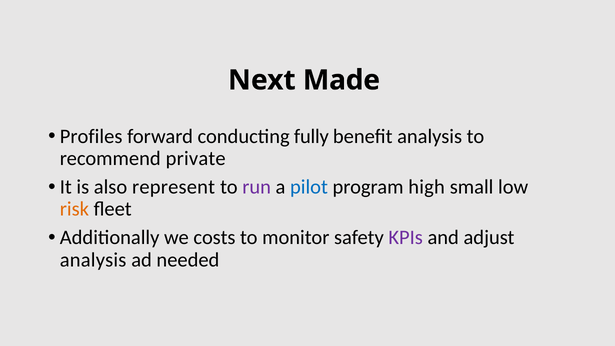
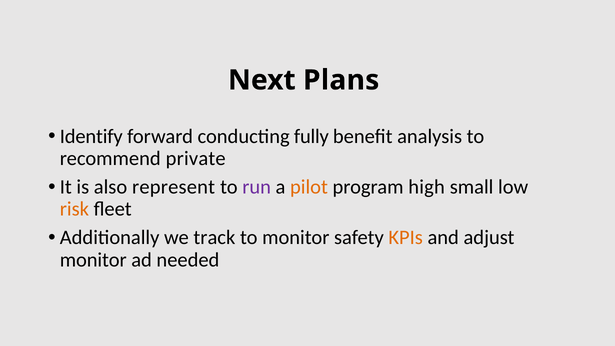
Made: Made -> Plans
Profiles: Profiles -> Identify
pilot colour: blue -> orange
costs: costs -> track
KPIs colour: purple -> orange
analysis at (93, 260): analysis -> monitor
